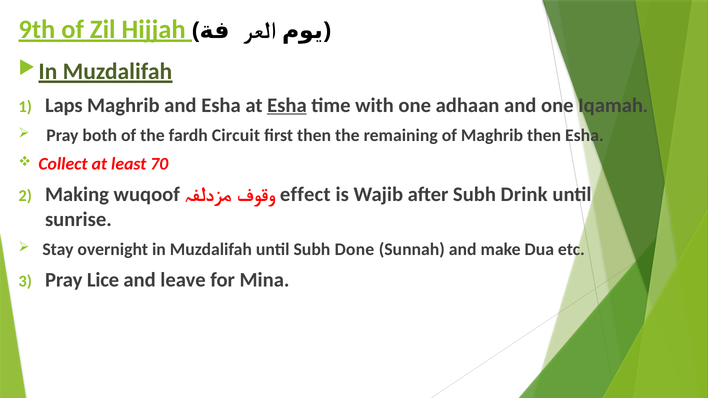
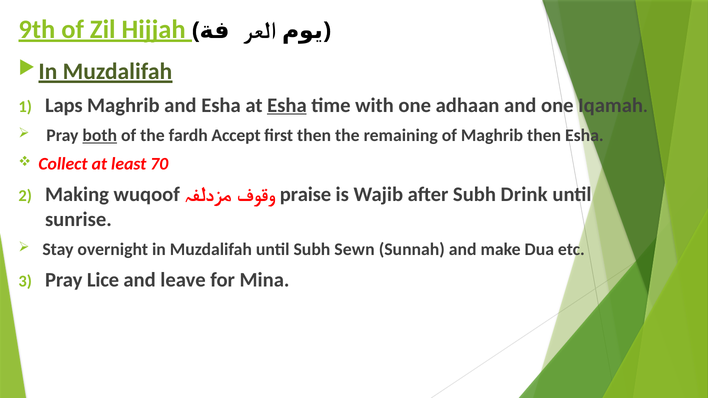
both underline: none -> present
Circuit: Circuit -> Accept
effect: effect -> praise
Done: Done -> Sewn
